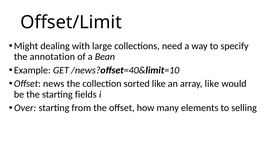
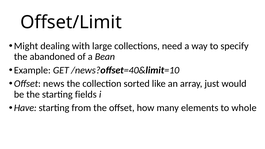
annotation: annotation -> abandoned
array like: like -> just
Over: Over -> Have
selling: selling -> whole
